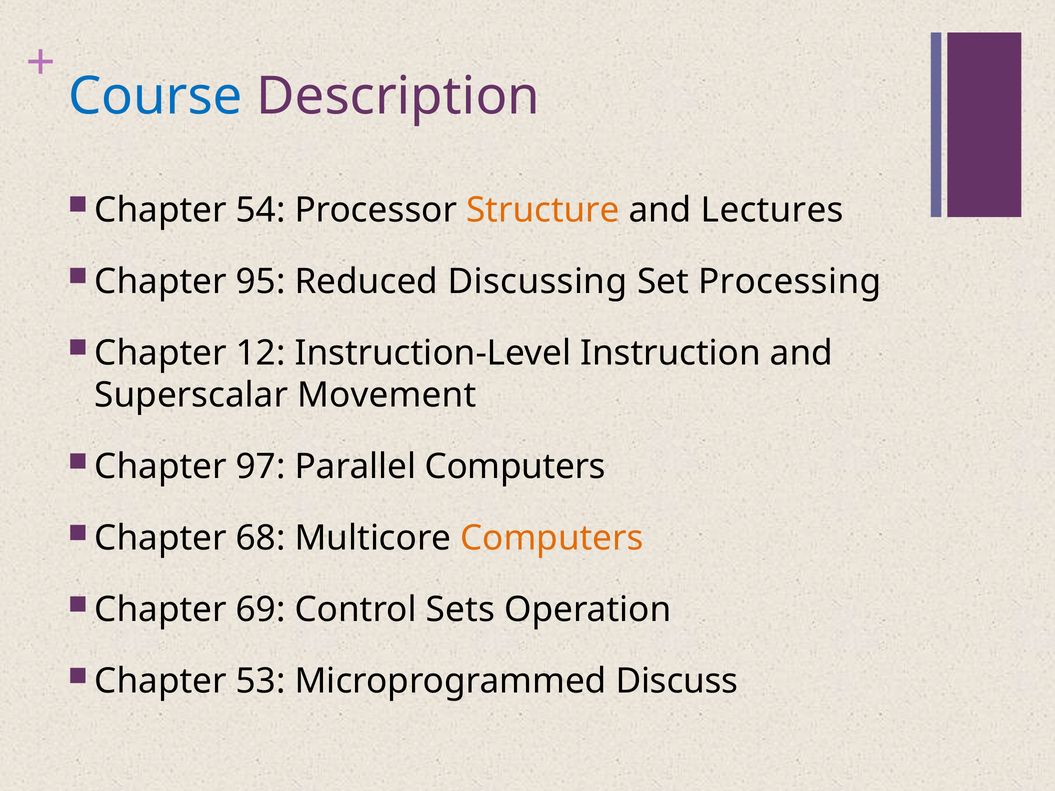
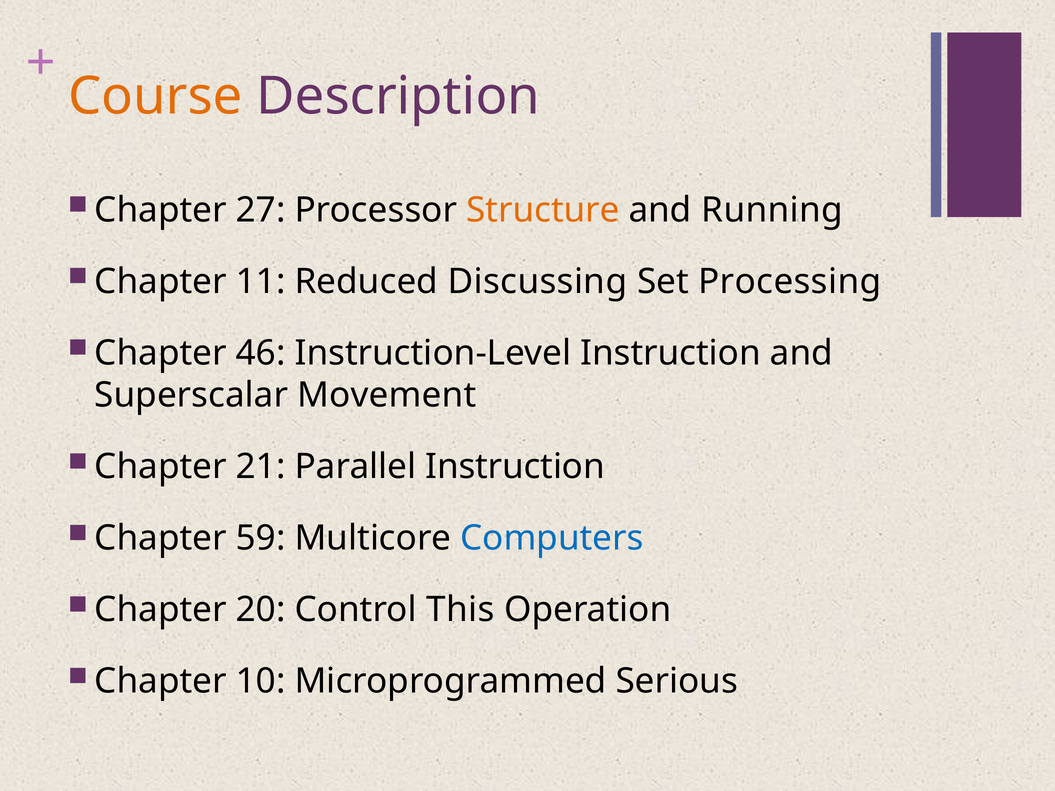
Course colour: blue -> orange
54: 54 -> 27
Lectures: Lectures -> Running
95: 95 -> 11
12: 12 -> 46
97: 97 -> 21
Parallel Computers: Computers -> Instruction
68: 68 -> 59
Computers at (552, 538) colour: orange -> blue
69: 69 -> 20
Sets: Sets -> This
53: 53 -> 10
Discuss: Discuss -> Serious
